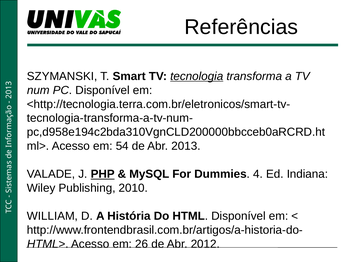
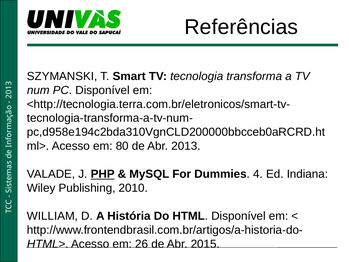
tecnologia underline: present -> none
54: 54 -> 80
2012: 2012 -> 2015
